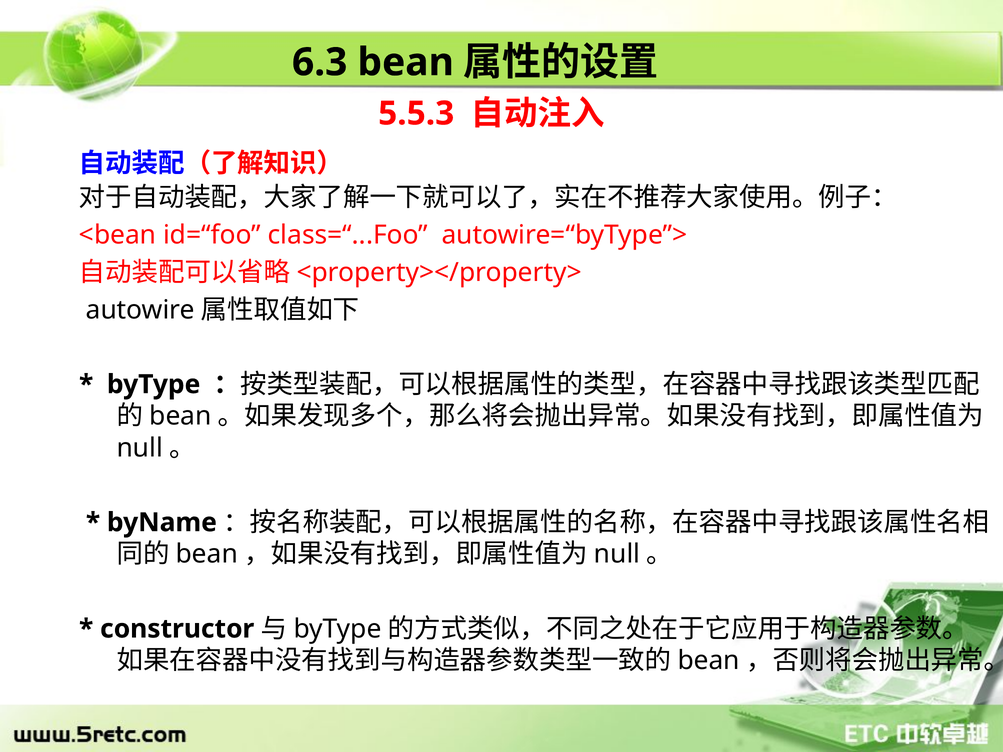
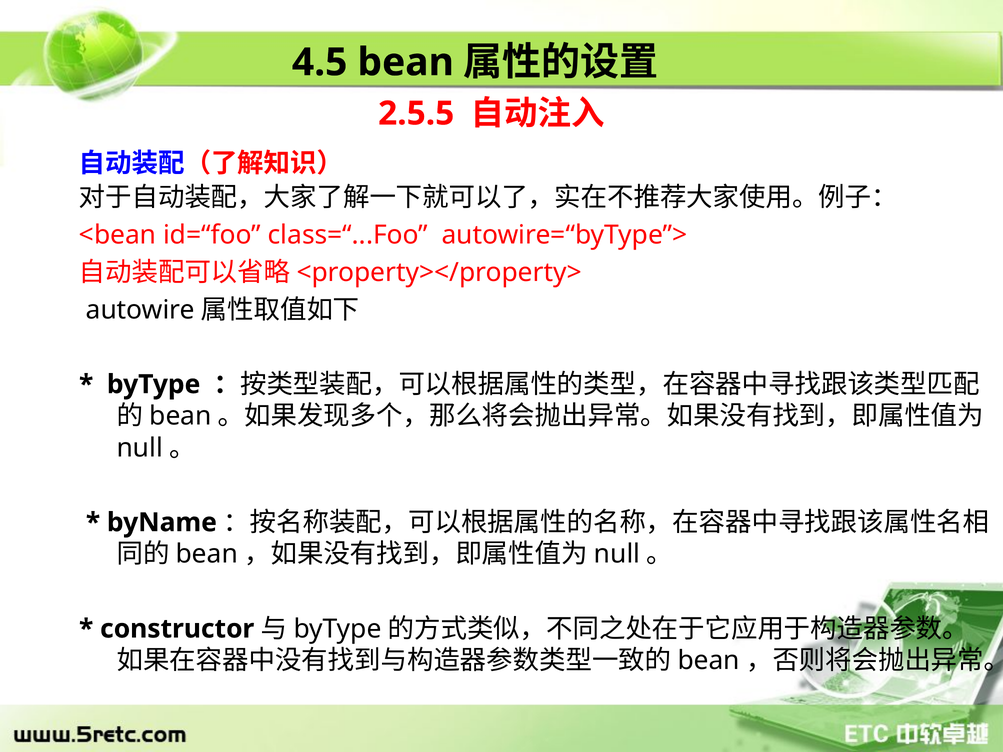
6.3: 6.3 -> 4.5
5.5.3: 5.5.3 -> 2.5.5
